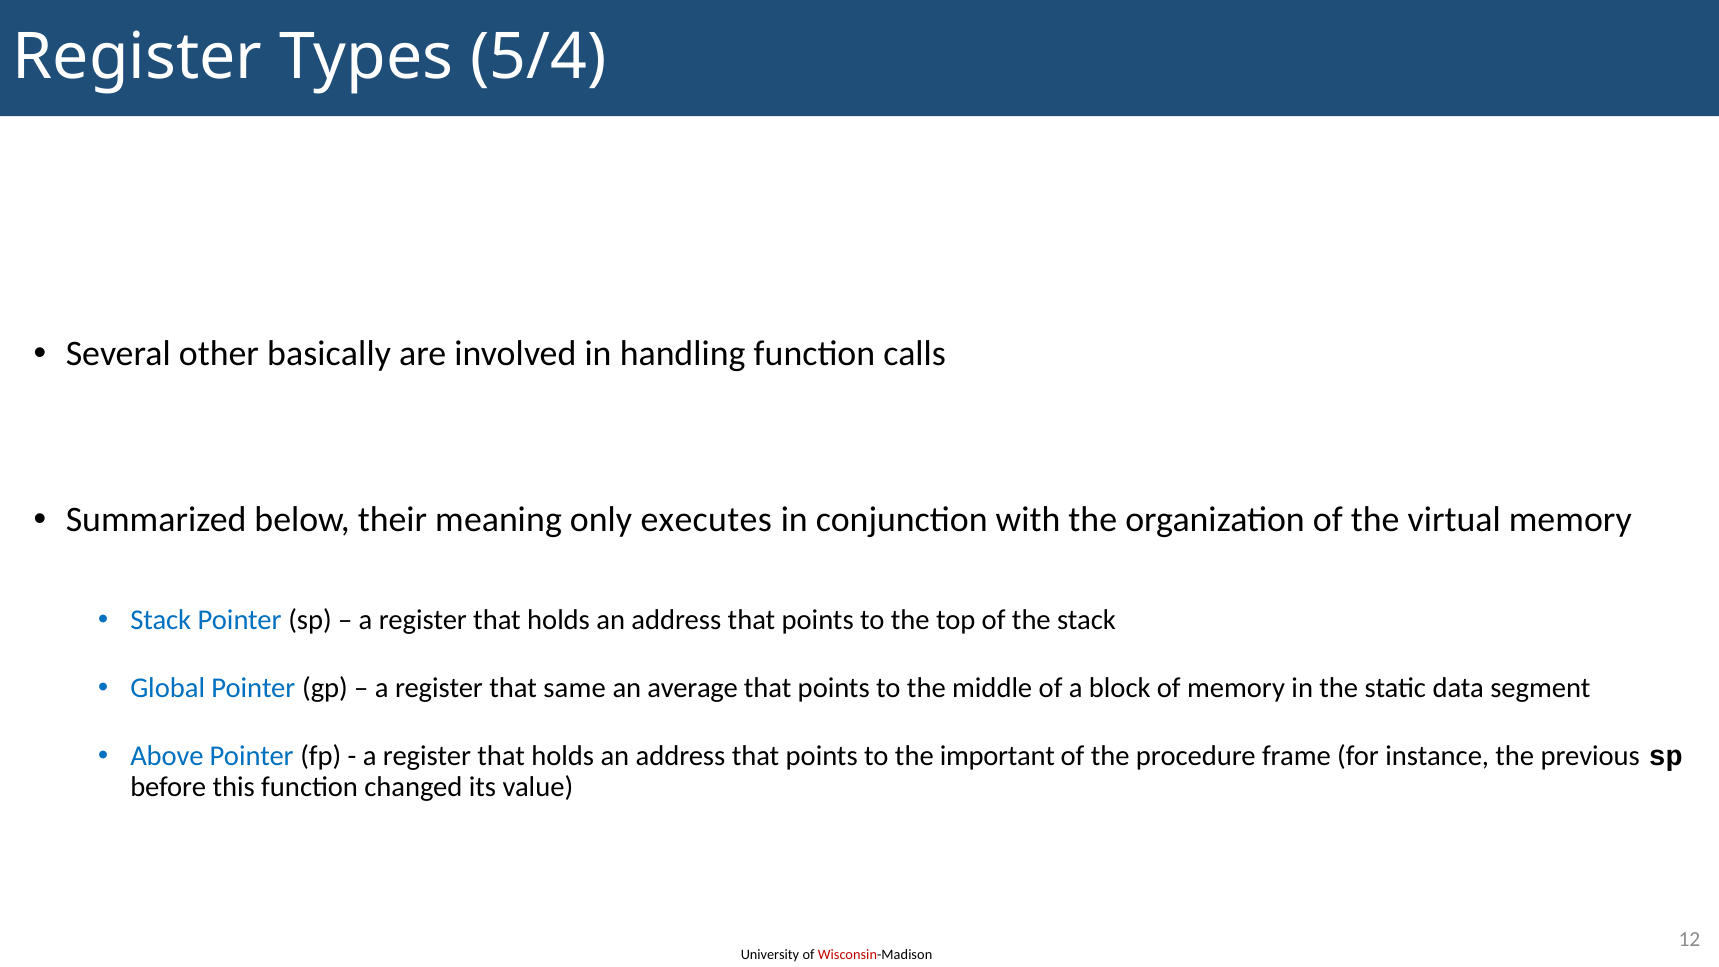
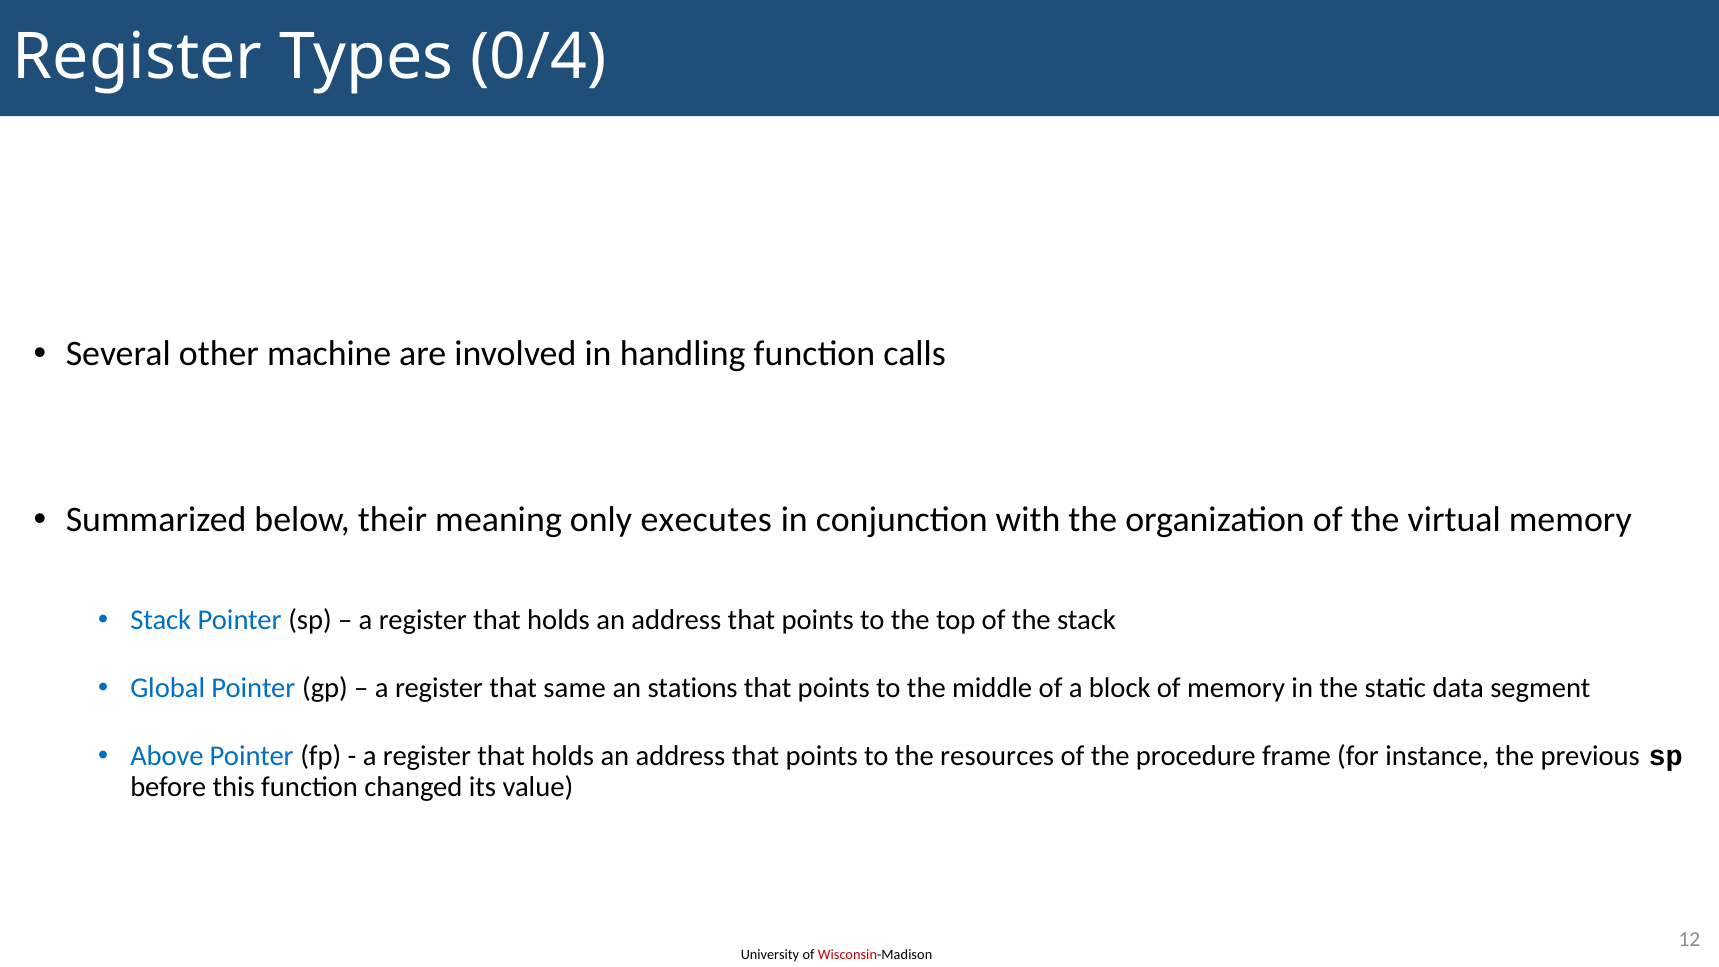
5/4: 5/4 -> 0/4
basically: basically -> machine
average: average -> stations
important: important -> resources
